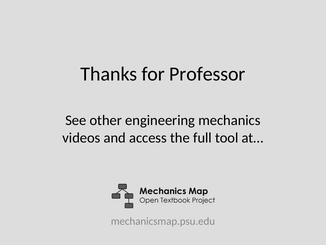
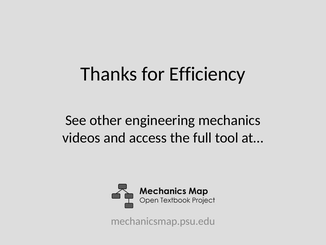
Professor: Professor -> Efficiency
